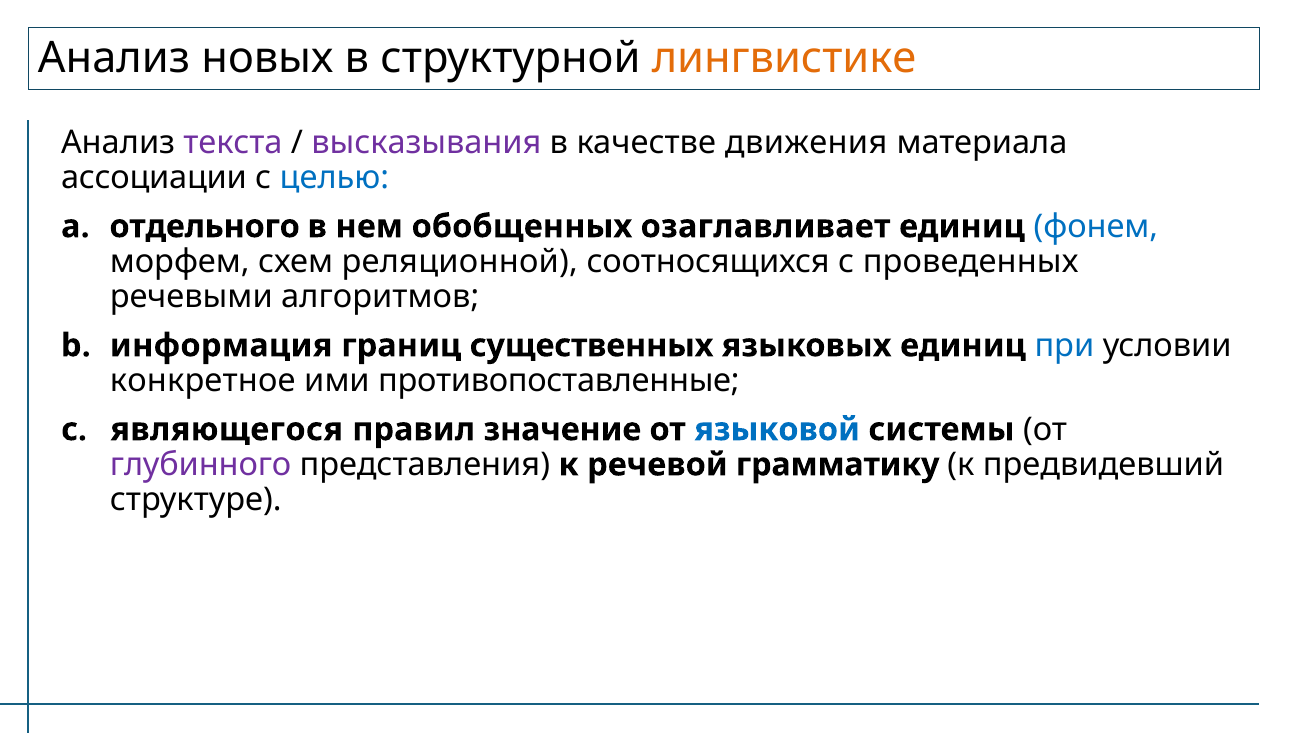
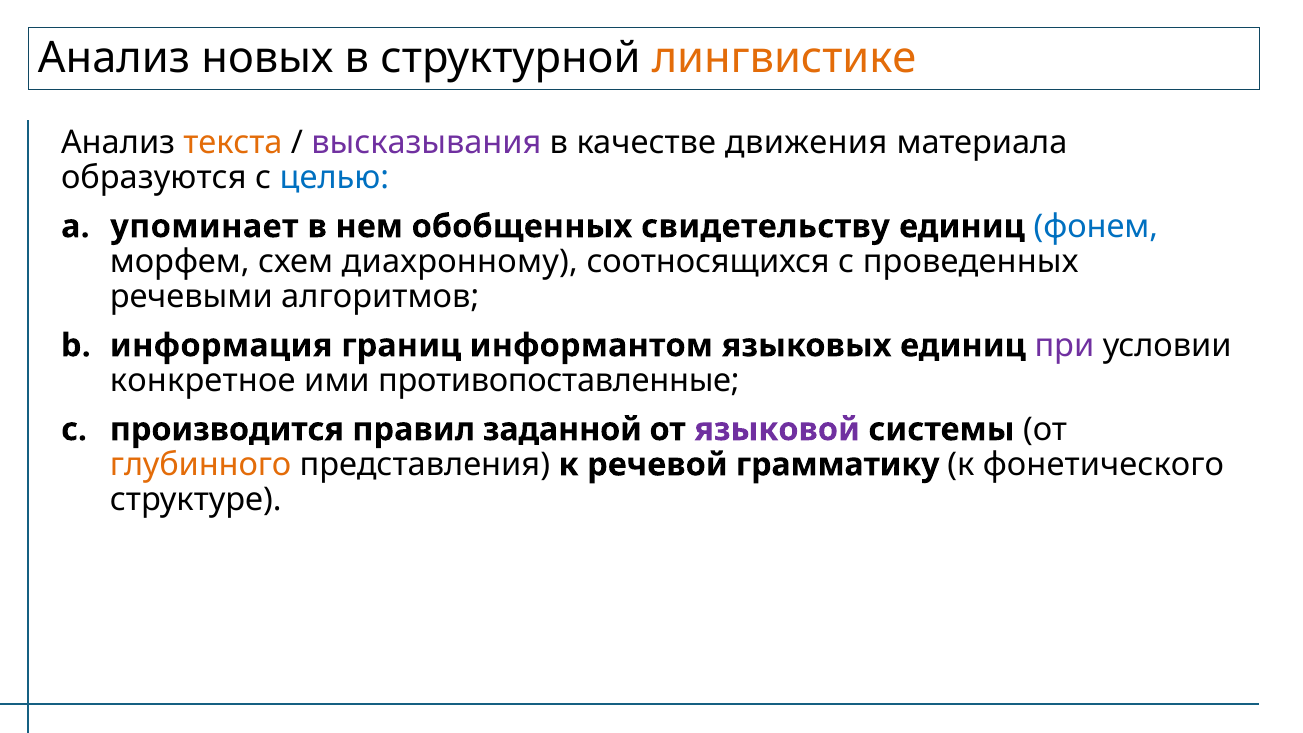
текста colour: purple -> orange
ассоциации: ассоциации -> образуются
отдельного: отдельного -> упоминает
озаглавливает: озаглавливает -> свидетельству
реляционной: реляционной -> диахронному
существенных: существенных -> информантом
при colour: blue -> purple
являющегося: являющегося -> производится
значение: значение -> заданной
языковой colour: blue -> purple
глубинного colour: purple -> orange
предвидевший: предвидевший -> фонетического
